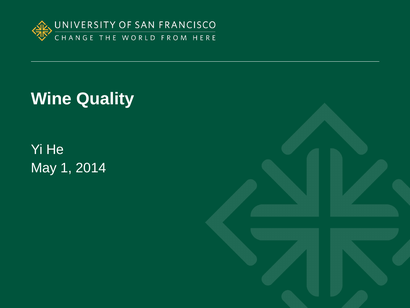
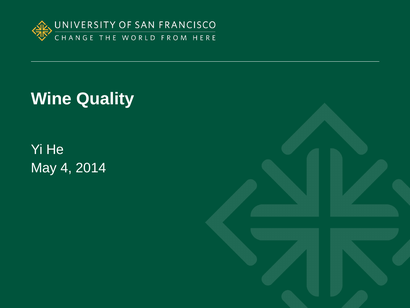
1: 1 -> 4
